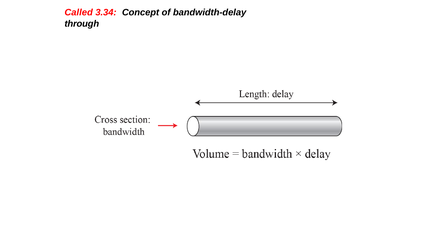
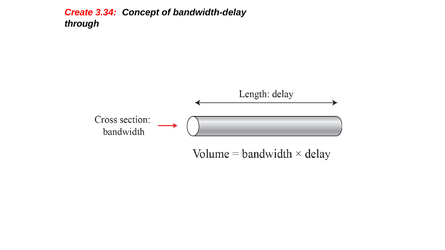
Called: Called -> Create
